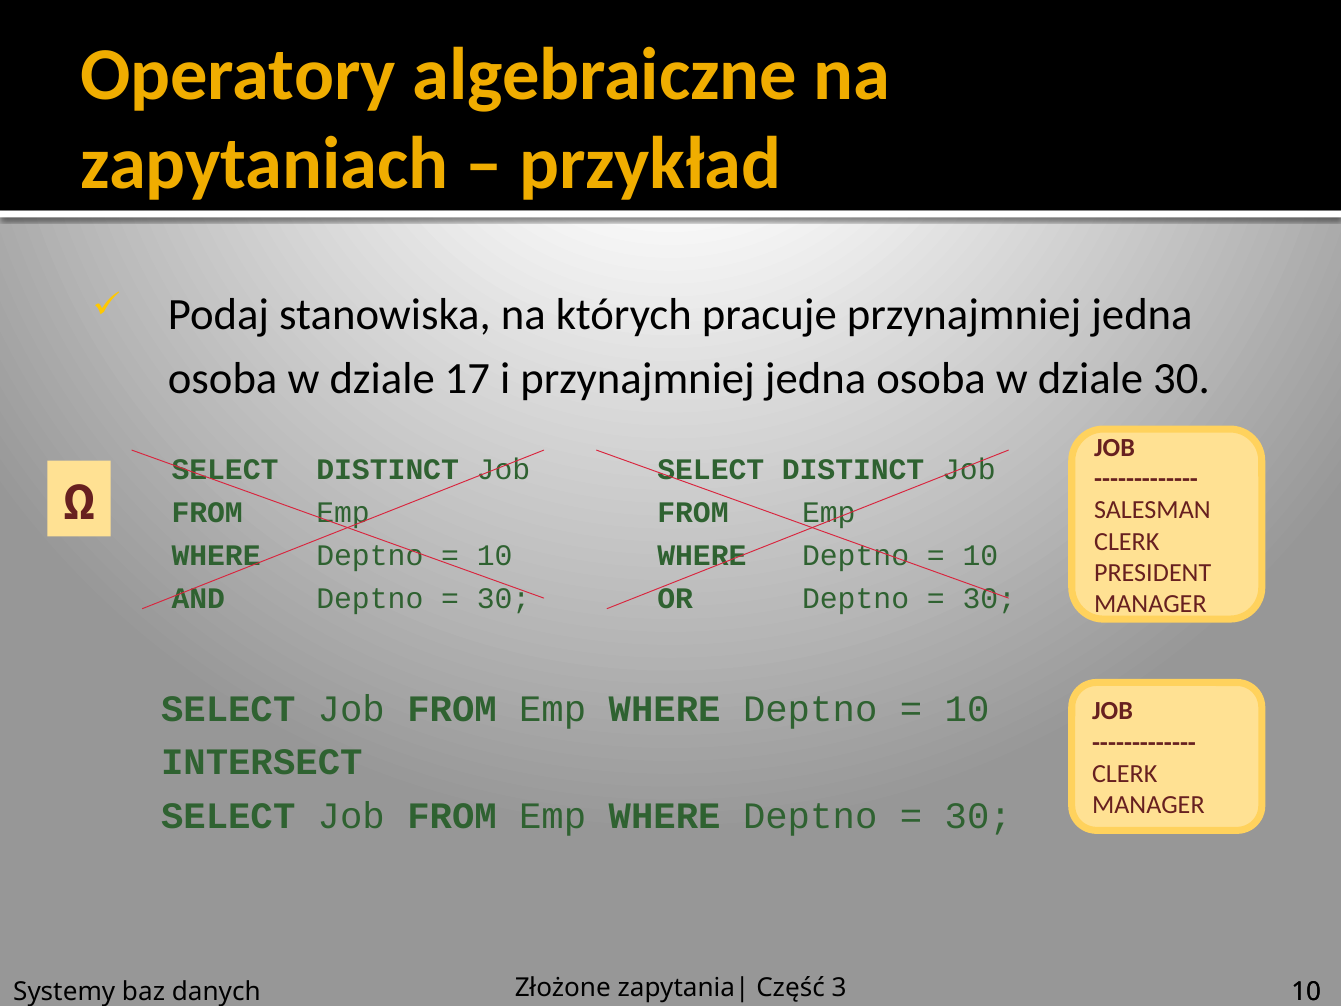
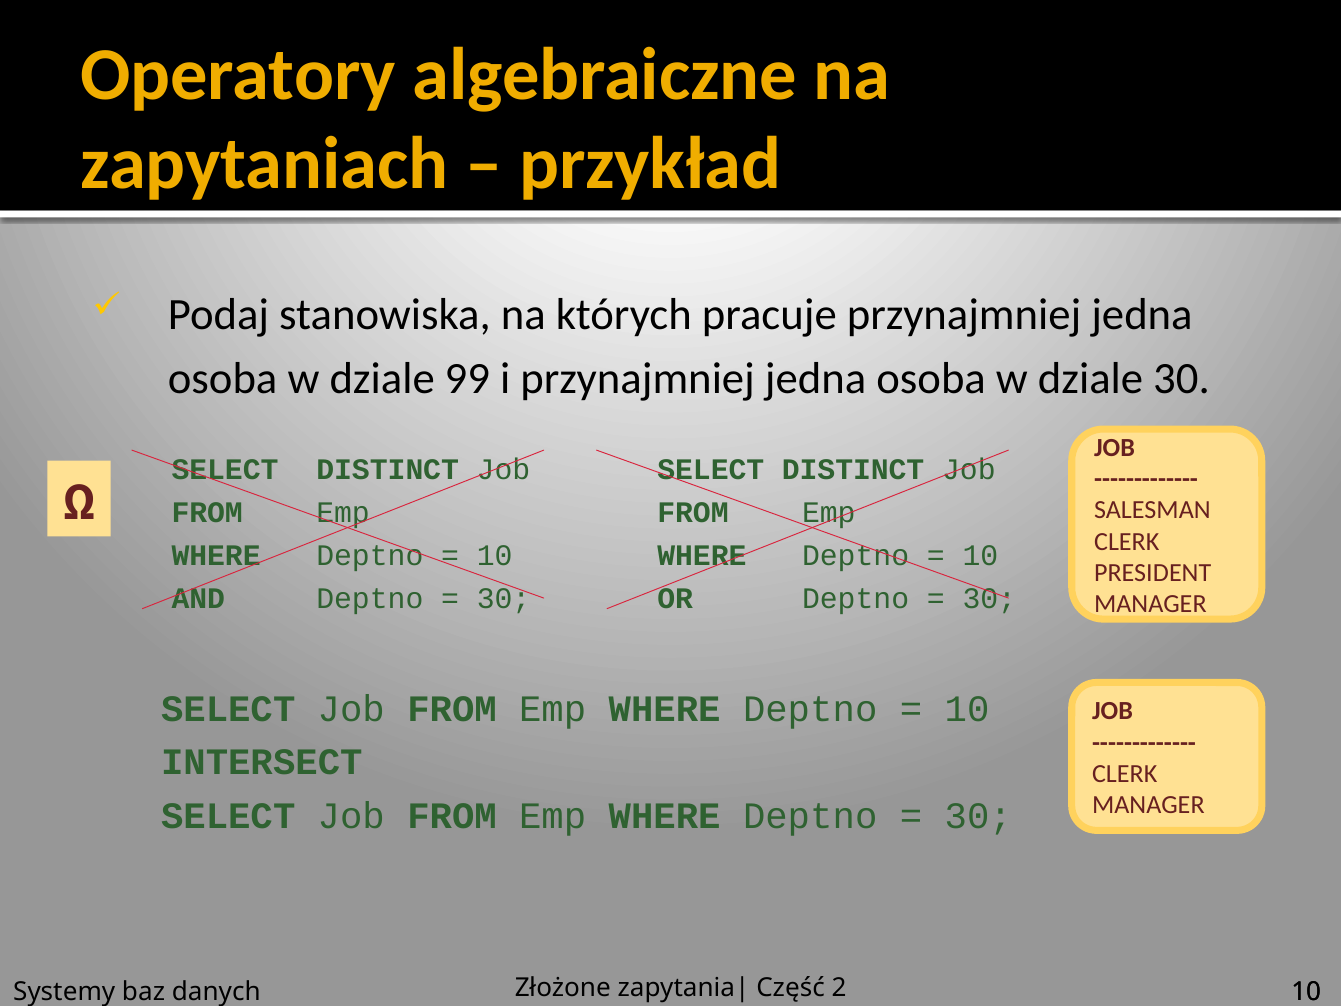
17: 17 -> 99
3: 3 -> 2
